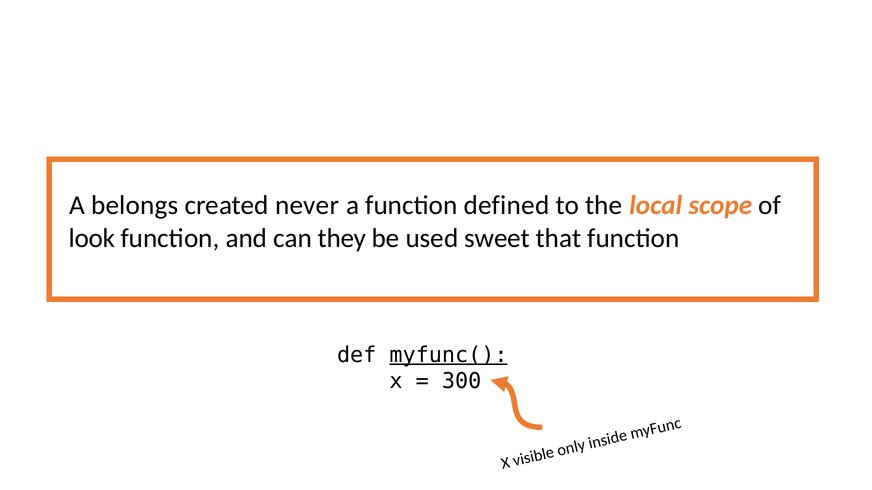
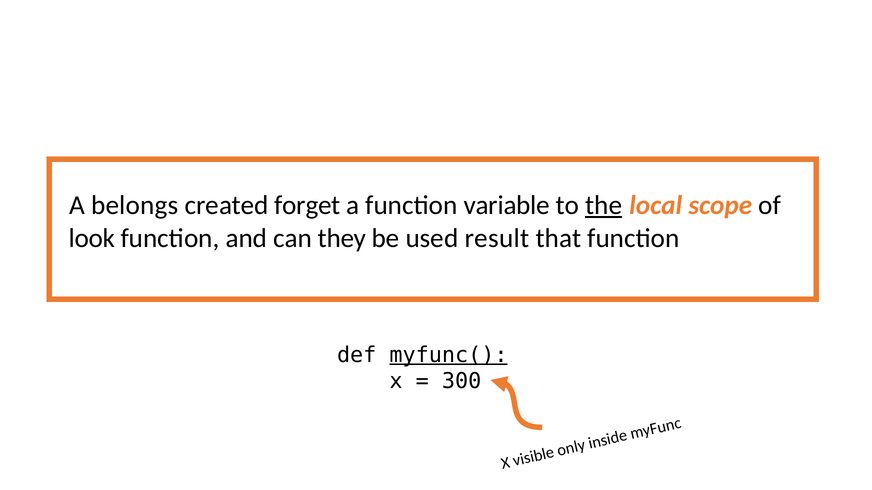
never: never -> forget
defined: defined -> variable
the underline: none -> present
sweet: sweet -> result
